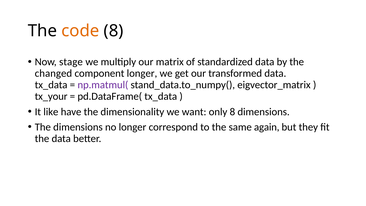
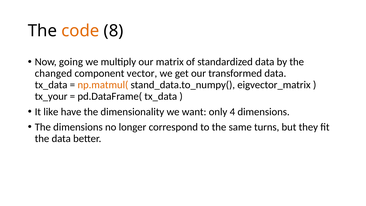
stage: stage -> going
component longer: longer -> vector
np.matmul( colour: purple -> orange
only 8: 8 -> 4
again: again -> turns
